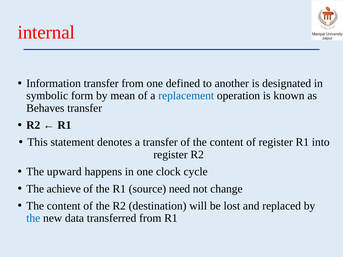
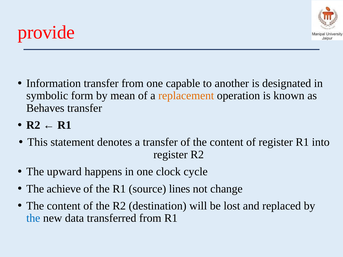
internal: internal -> provide
defined: defined -> capable
replacement colour: blue -> orange
need: need -> lines
